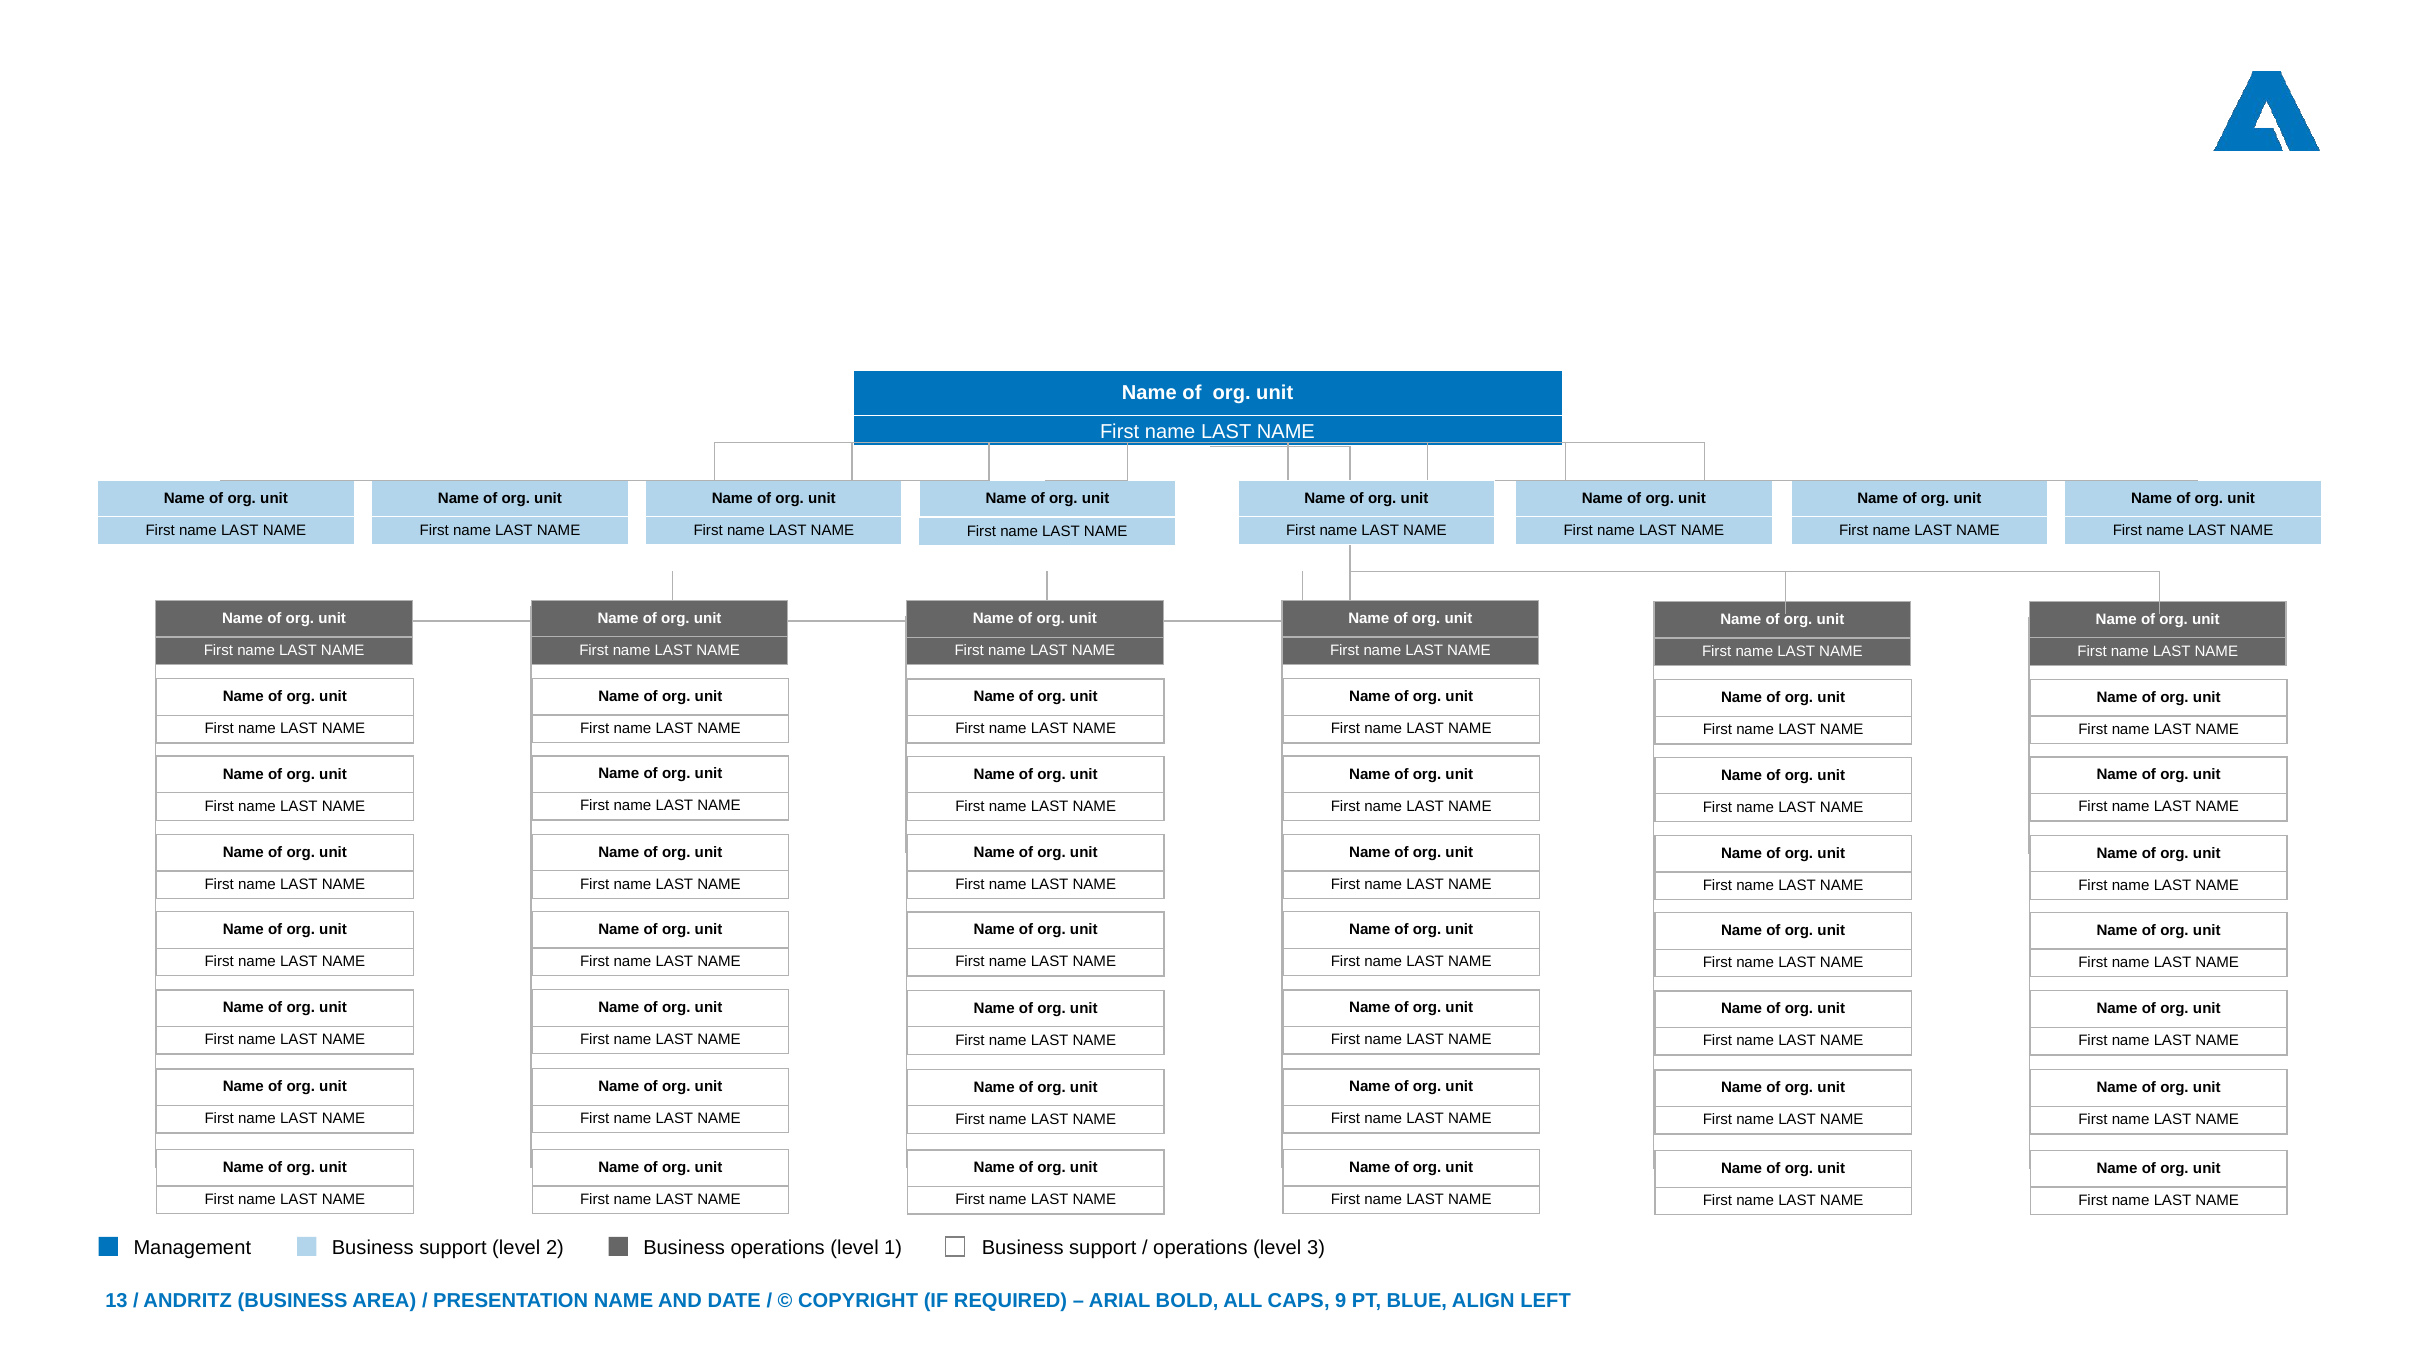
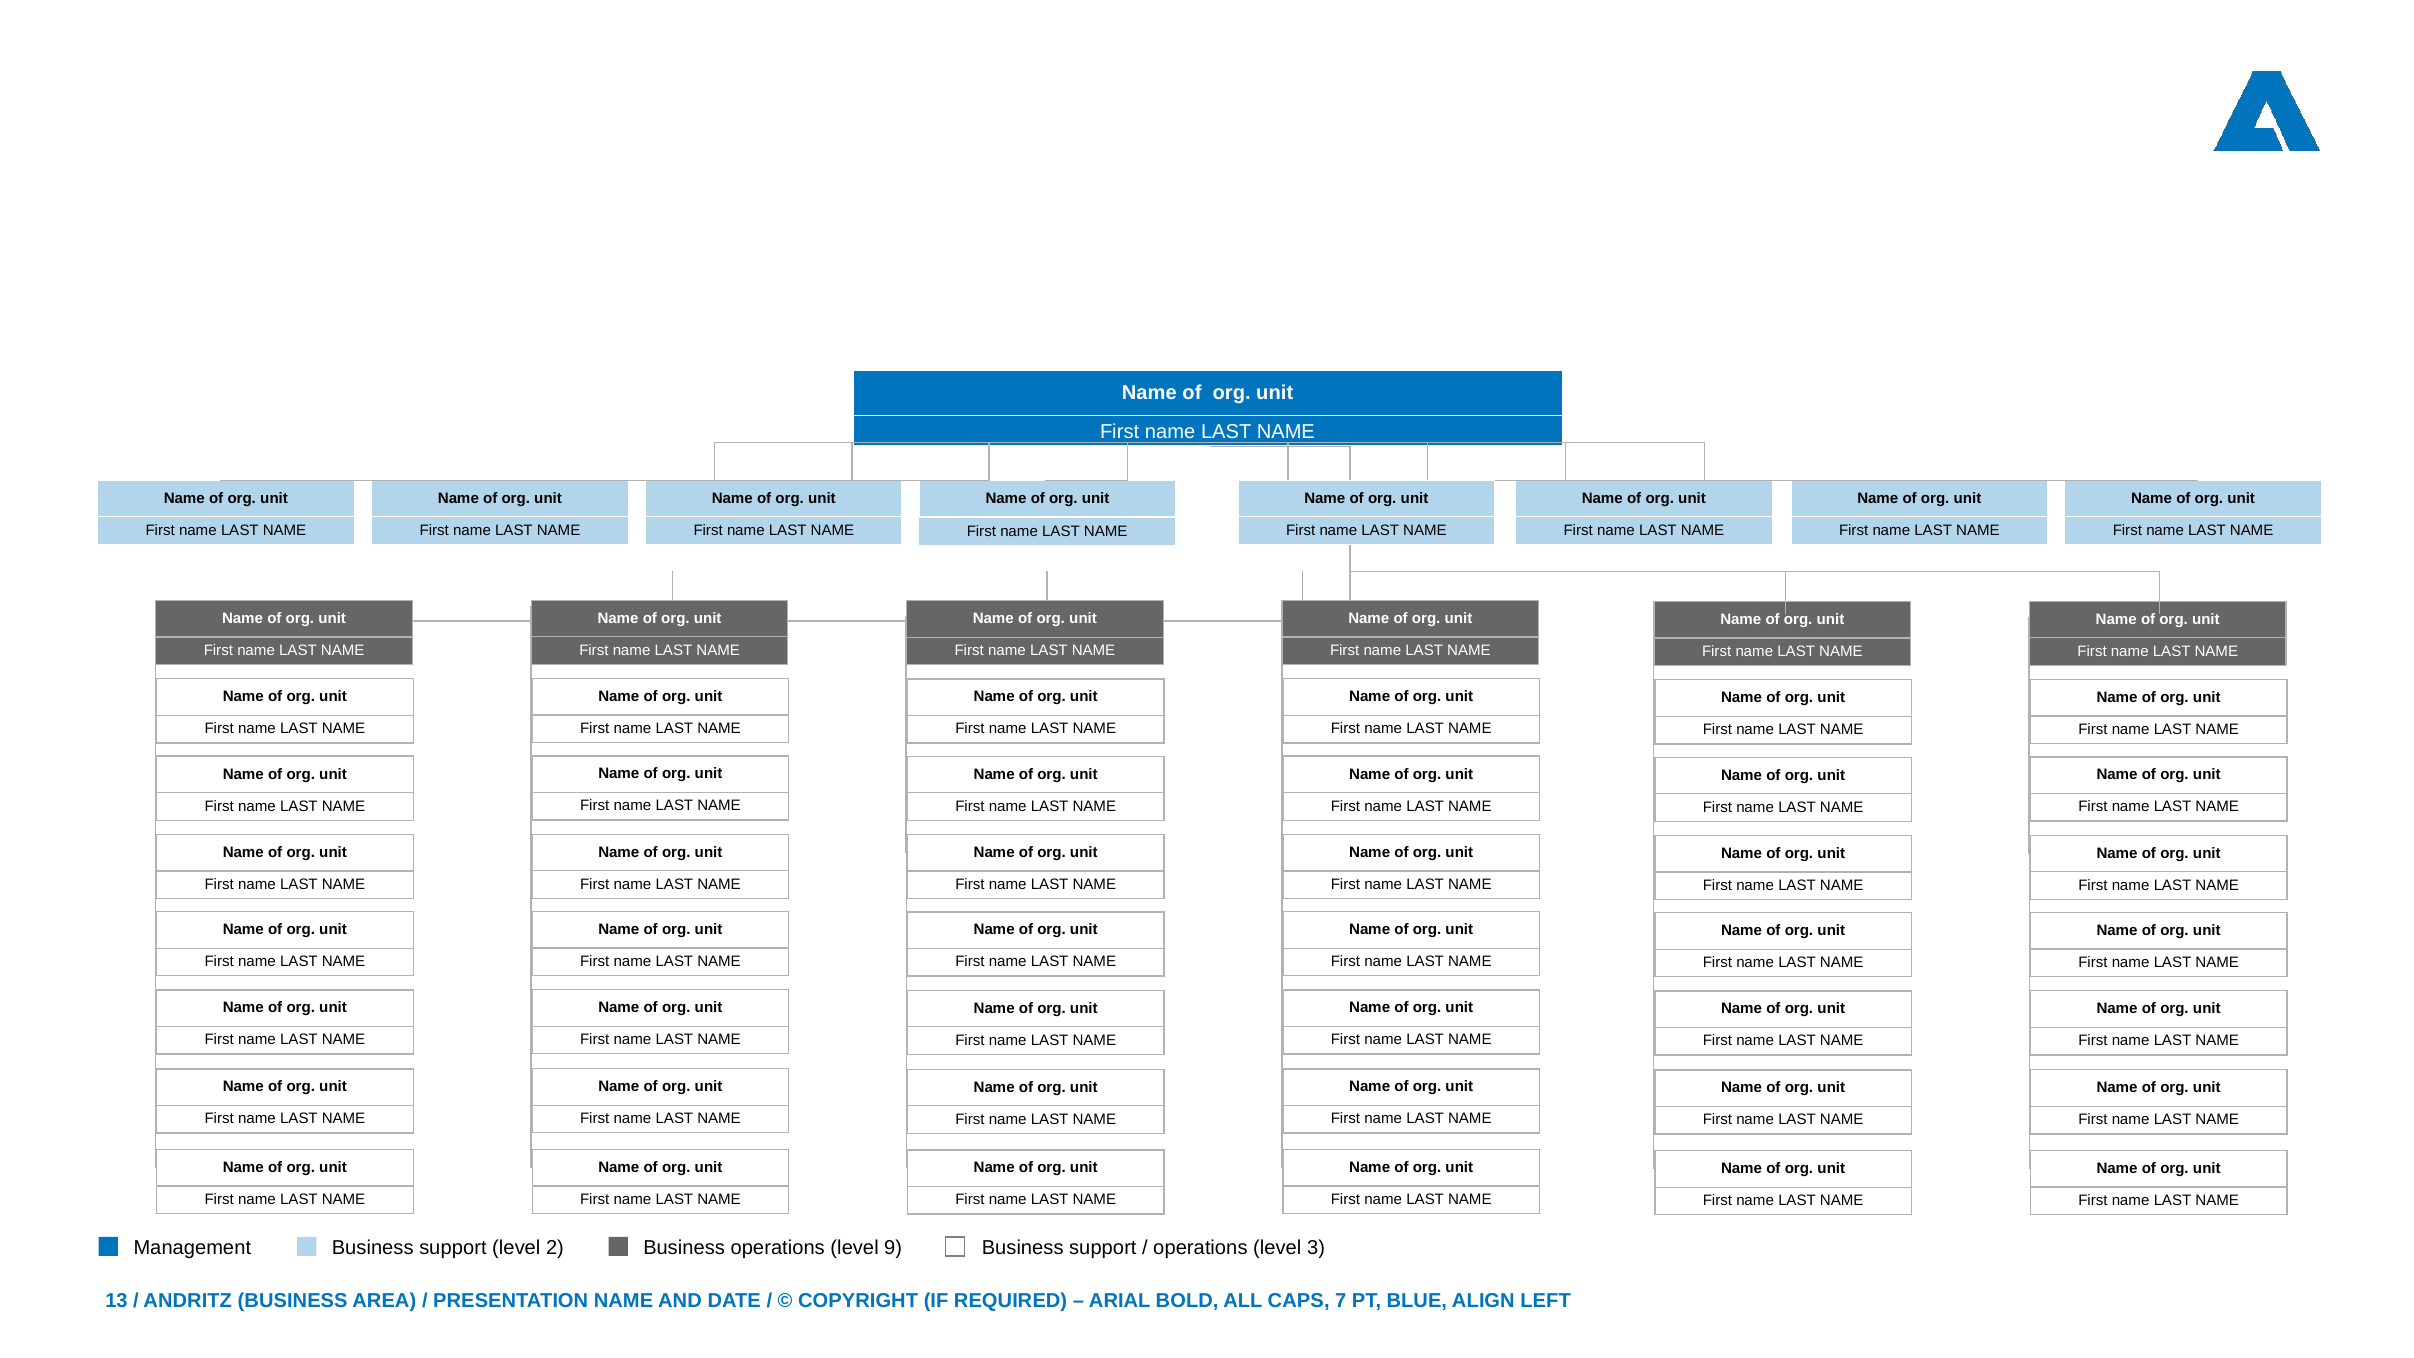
1: 1 -> 9
9: 9 -> 7
